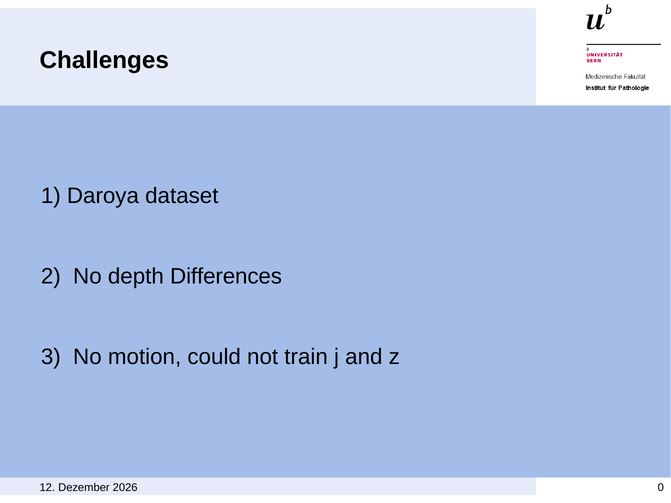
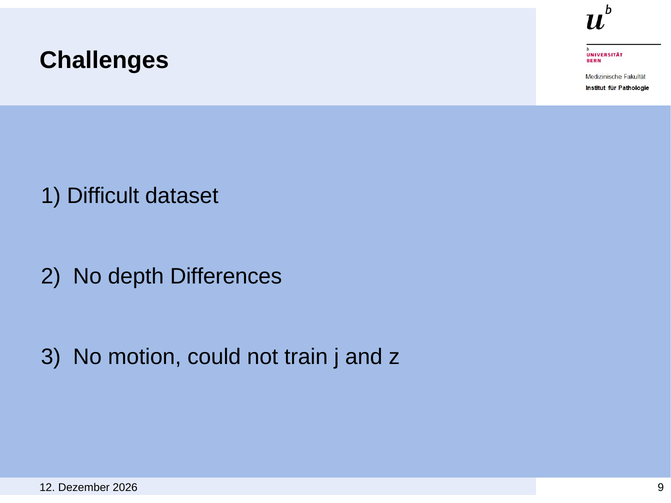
Daroya: Daroya -> Difficult
0: 0 -> 9
